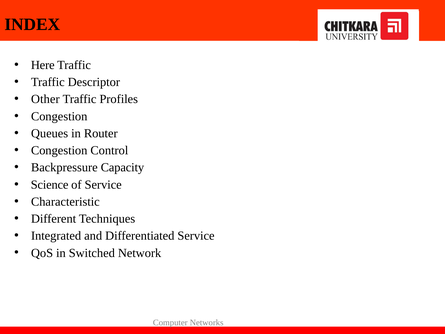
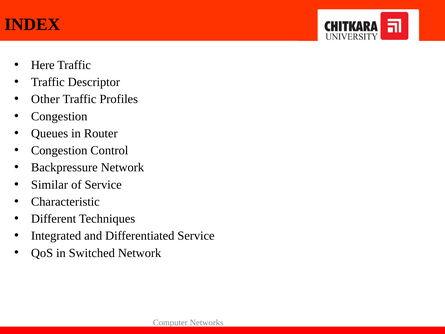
Backpressure Capacity: Capacity -> Network
Science: Science -> Similar
